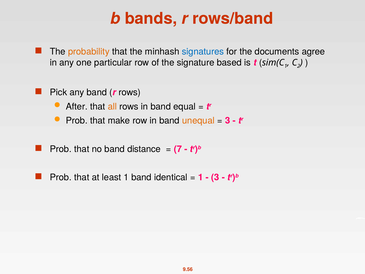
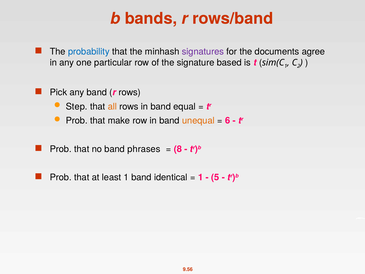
probability colour: orange -> blue
signatures colour: blue -> purple
After: After -> Step
3 at (228, 121): 3 -> 6
distance: distance -> phrases
7: 7 -> 8
3 at (215, 177): 3 -> 5
